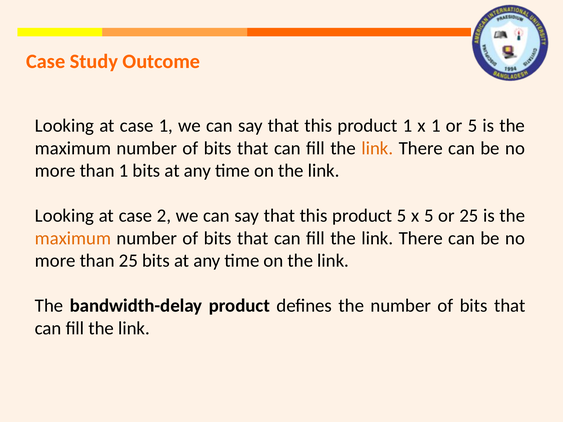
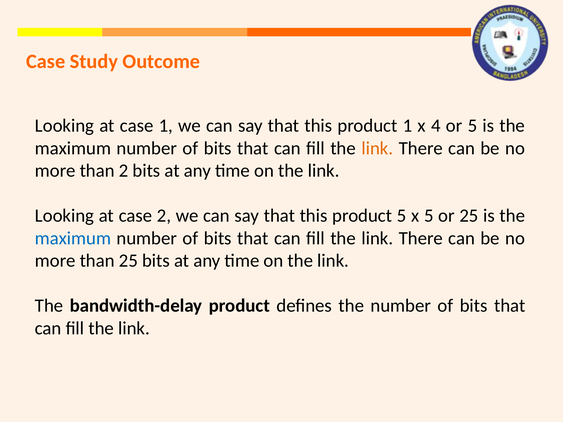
x 1: 1 -> 4
than 1: 1 -> 2
maximum at (73, 238) colour: orange -> blue
